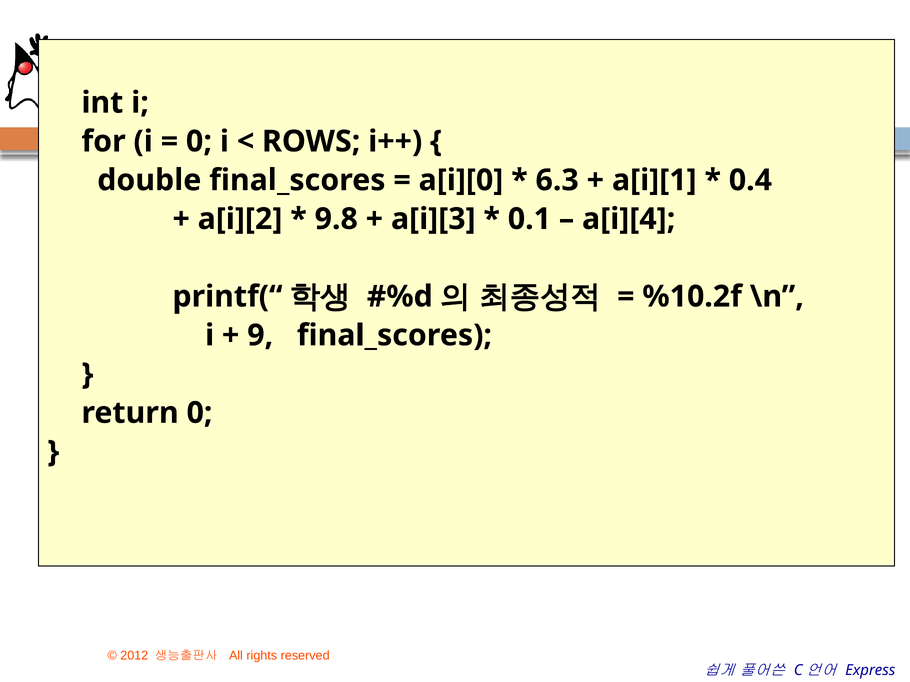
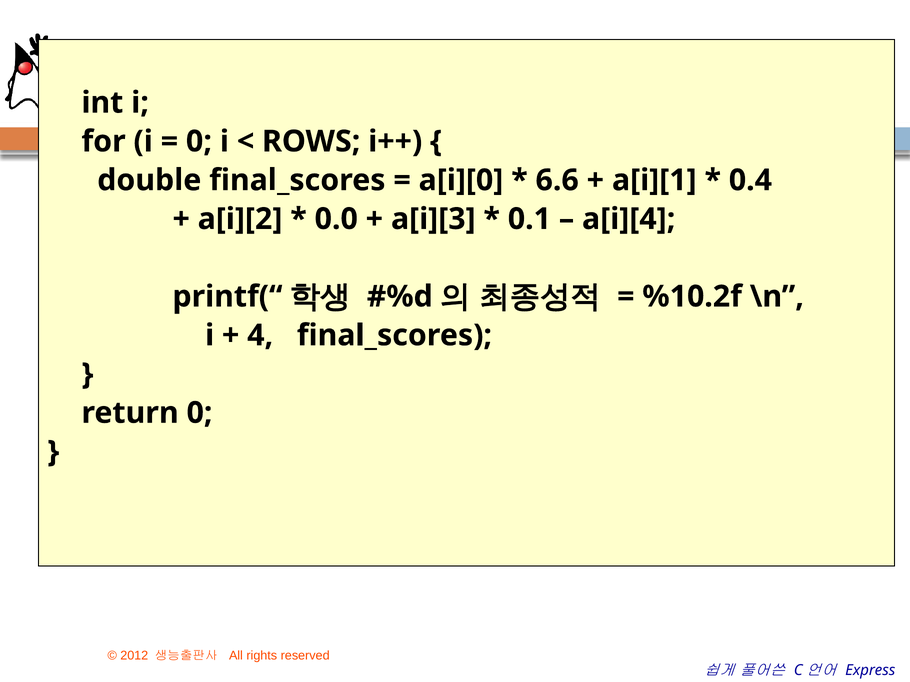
6.3: 6.3 -> 6.6
9.8: 9.8 -> 0.0
9: 9 -> 4
